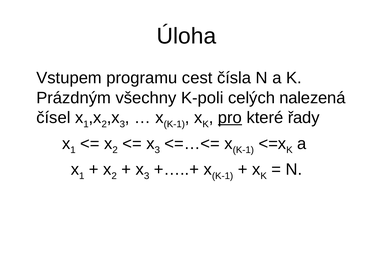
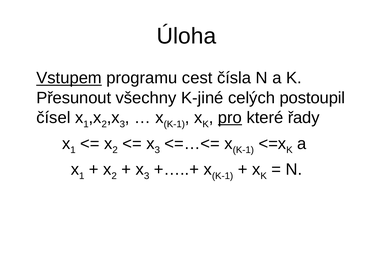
Vstupem underline: none -> present
Prázdným: Prázdným -> Přesunout
K-poli: K-poli -> K-jiné
nalezená: nalezená -> postoupil
